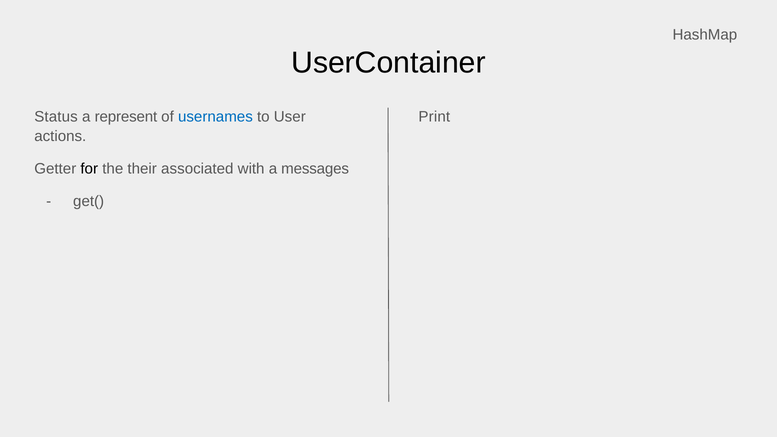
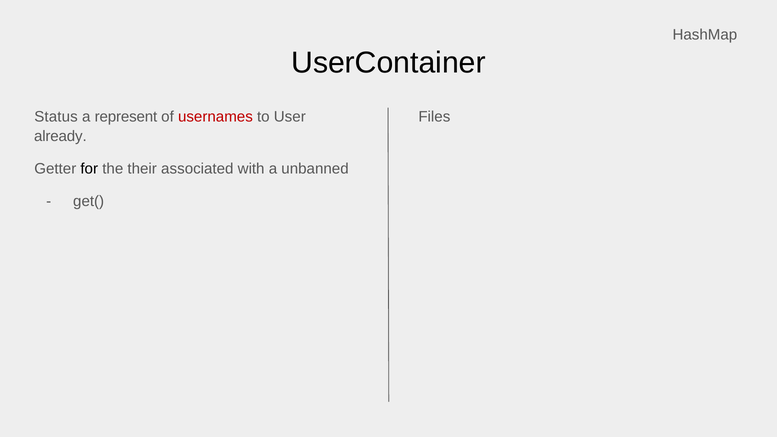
usernames colour: blue -> red
Print: Print -> Files
actions: actions -> already
messages: messages -> unbanned
